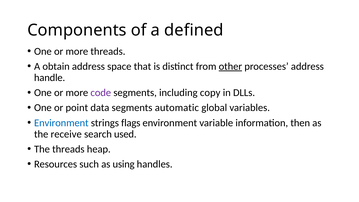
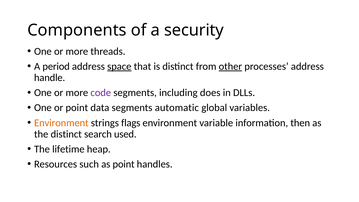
defined: defined -> security
obtain: obtain -> period
space underline: none -> present
copy: copy -> does
Environment at (61, 123) colour: blue -> orange
the receive: receive -> distinct
The threads: threads -> lifetime
as using: using -> point
